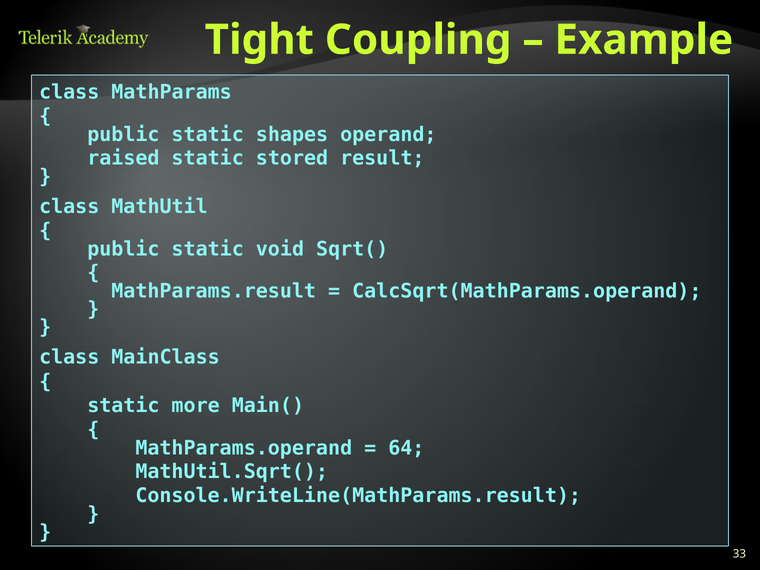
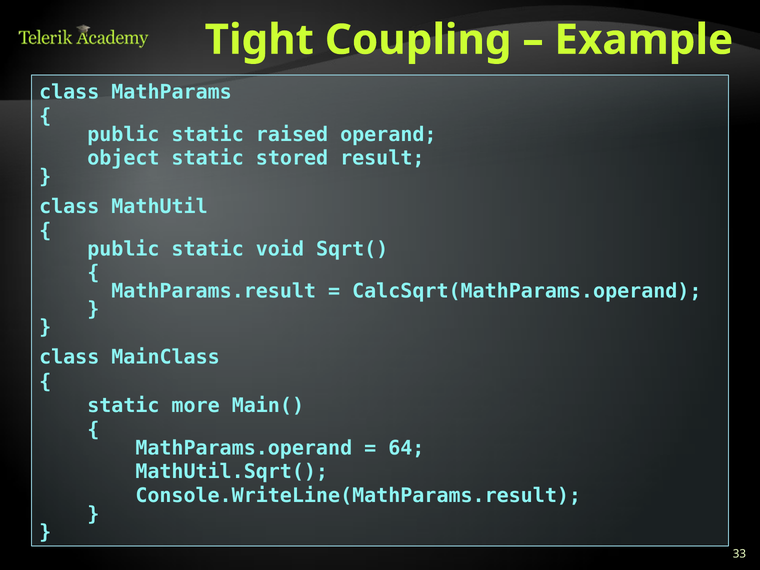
shapes: shapes -> raised
raised: raised -> object
